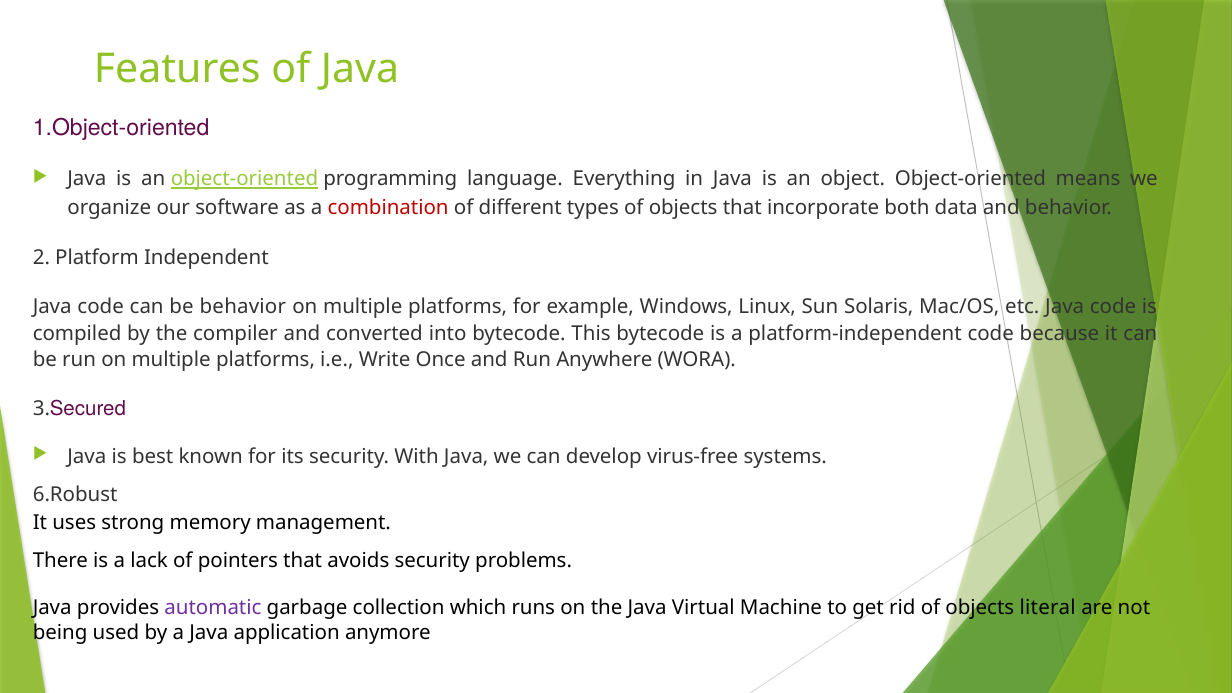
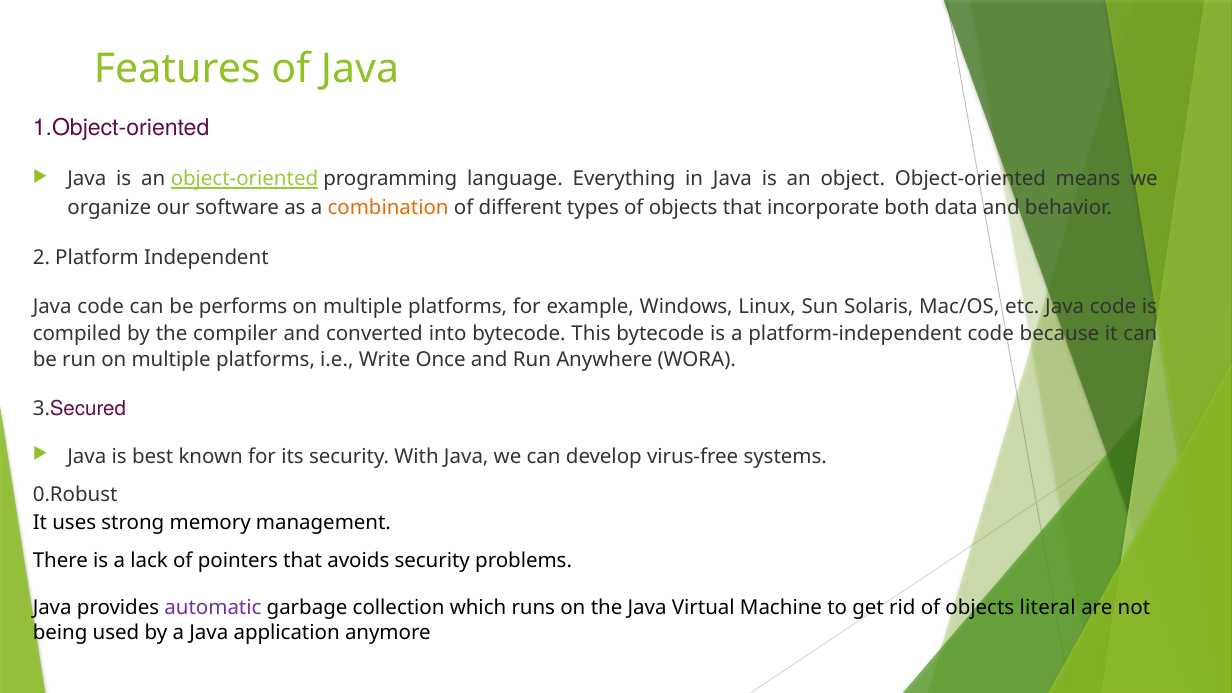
combination colour: red -> orange
be behavior: behavior -> performs
6.Robust: 6.Robust -> 0.Robust
